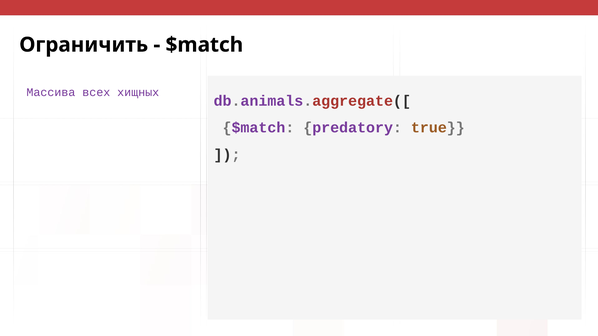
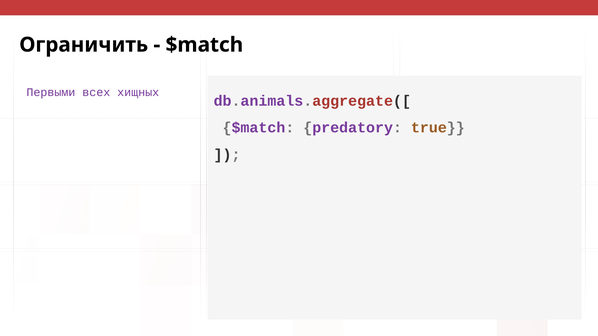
Массива: Массива -> Первыми
